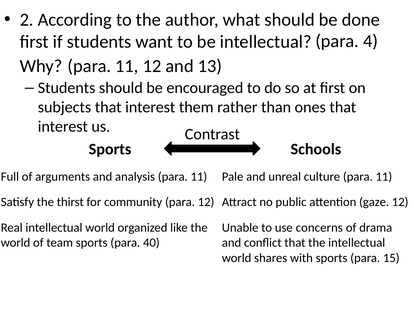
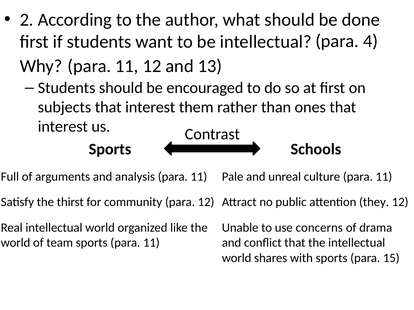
gaze: gaze -> they
sports para 40: 40 -> 11
